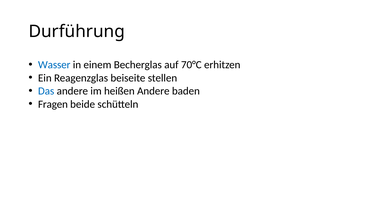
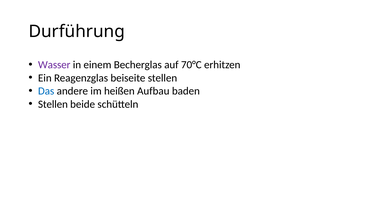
Wasser colour: blue -> purple
heißen Andere: Andere -> Aufbau
Fragen at (53, 104): Fragen -> Stellen
